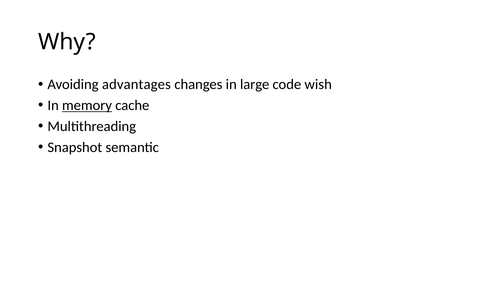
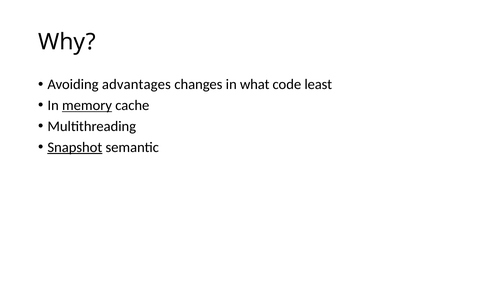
large: large -> what
wish: wish -> least
Snapshot underline: none -> present
